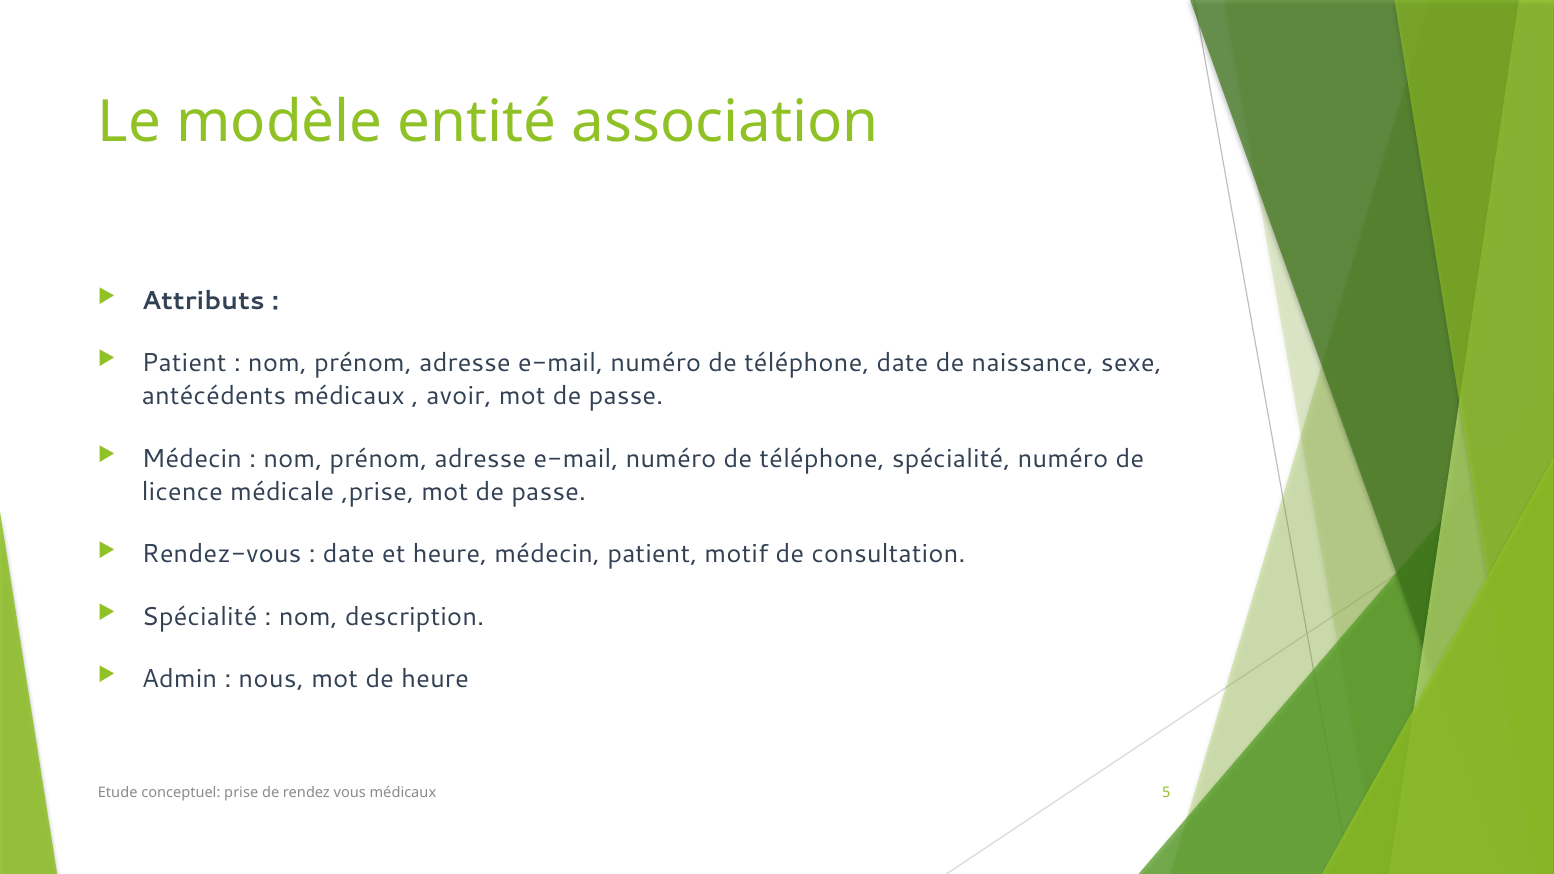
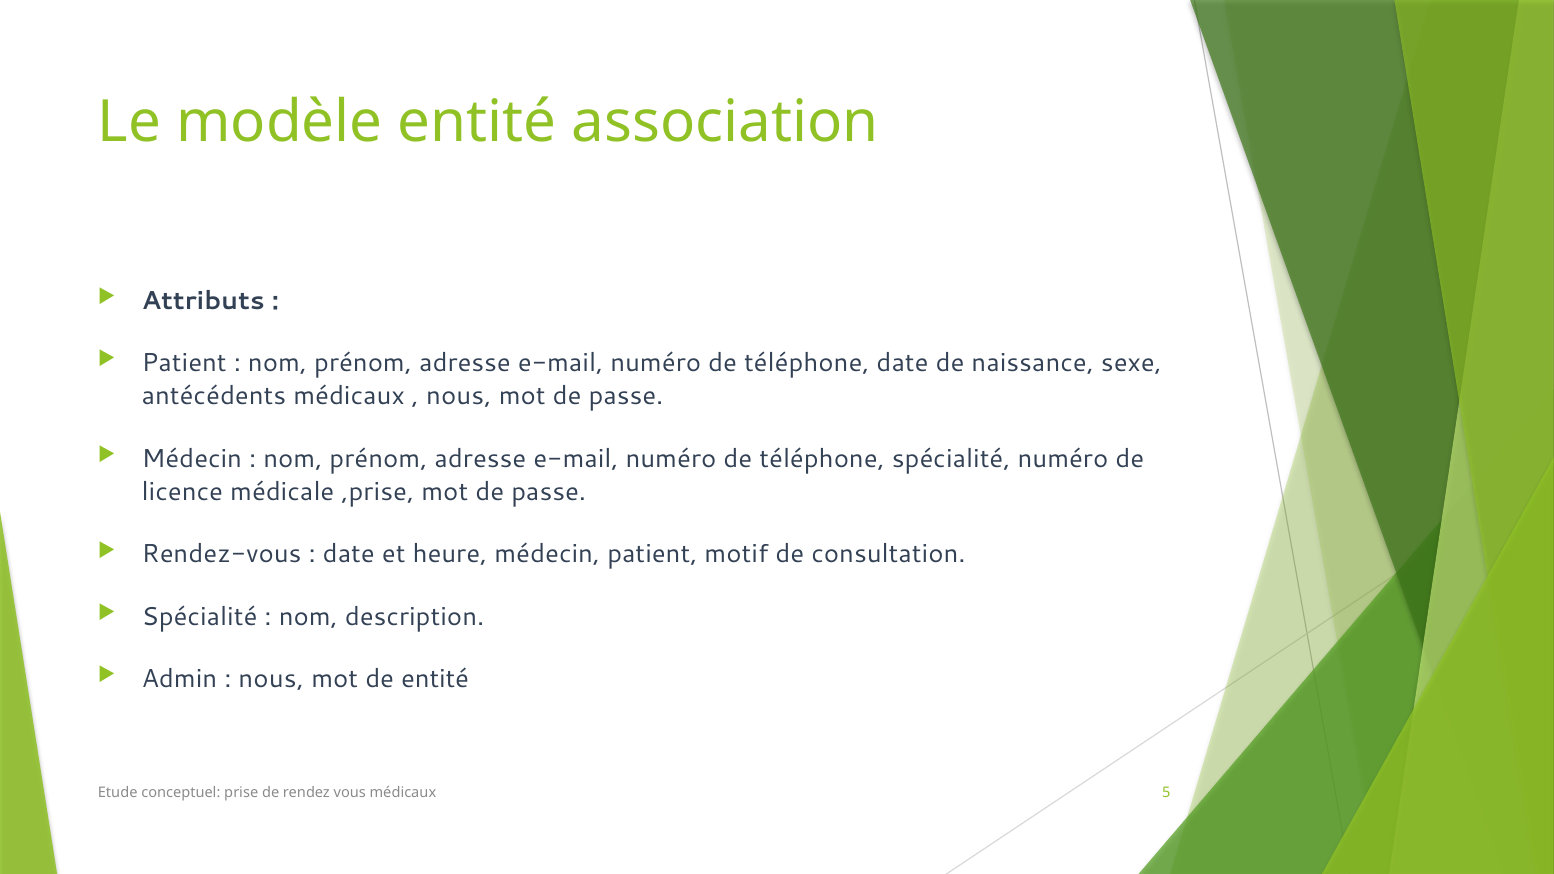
avoir at (459, 396): avoir -> nous
de heure: heure -> entité
